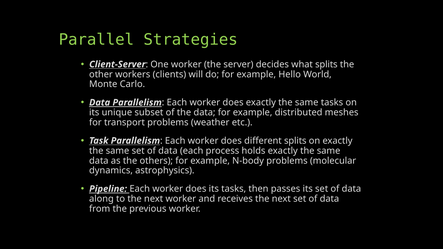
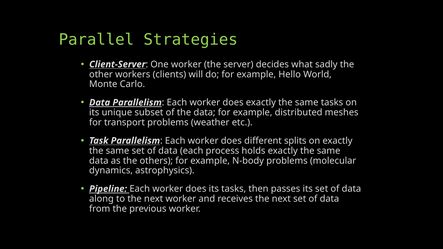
what splits: splits -> sadly
